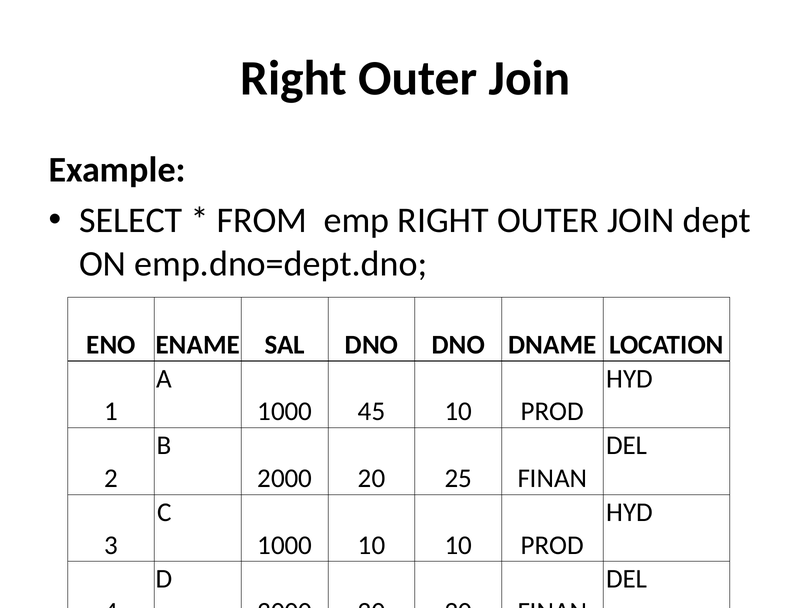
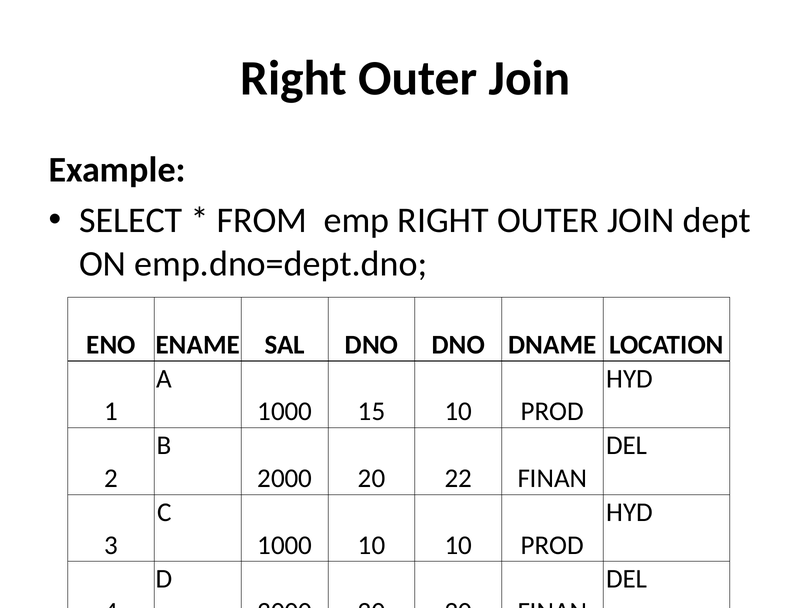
45: 45 -> 15
25: 25 -> 22
